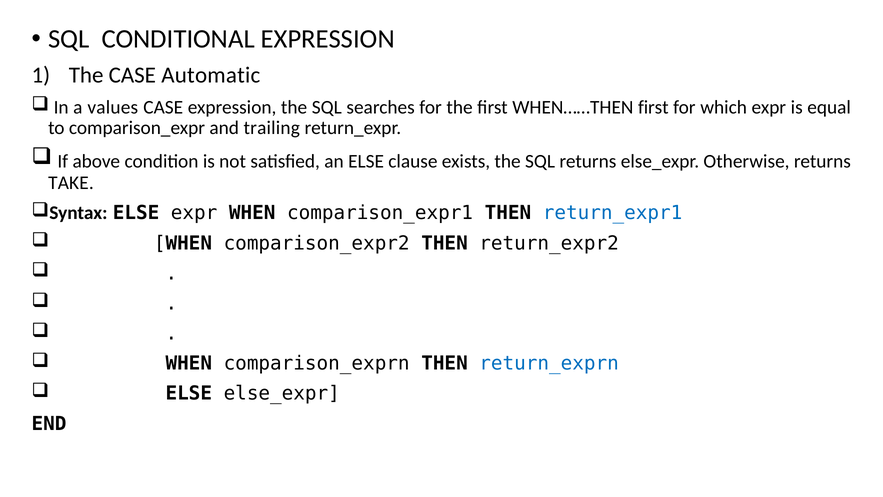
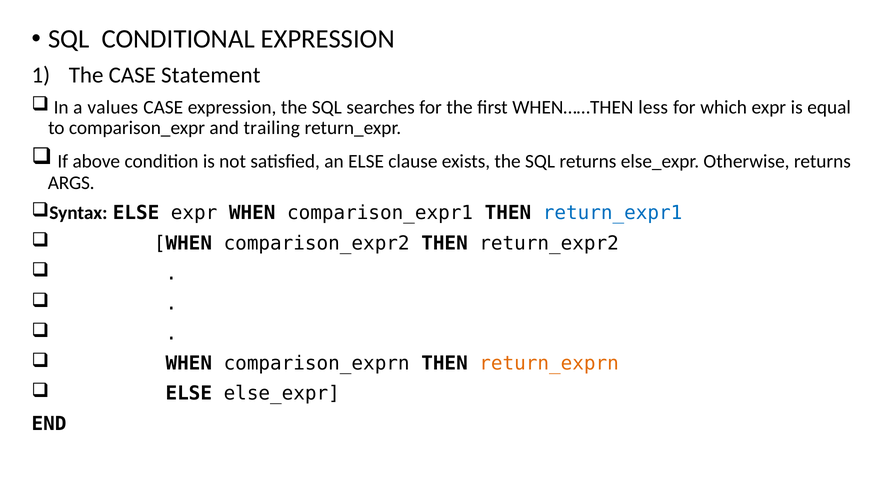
Automatic: Automatic -> Statement
WHEN……THEN first: first -> less
TAKE: TAKE -> ARGS
return_exprn colour: blue -> orange
